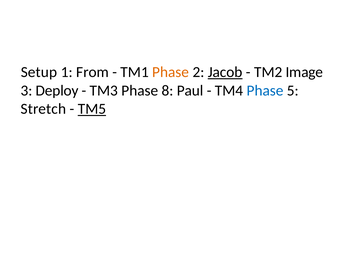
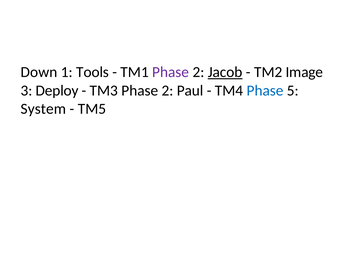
Setup: Setup -> Down
From: From -> Tools
Phase at (171, 72) colour: orange -> purple
TM3 Phase 8: 8 -> 2
Stretch: Stretch -> System
TM5 underline: present -> none
